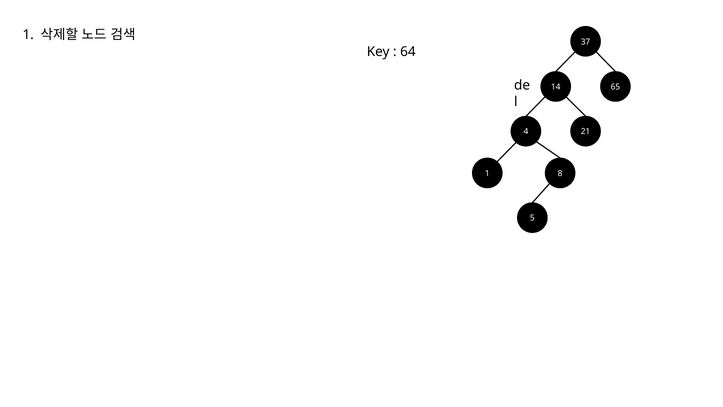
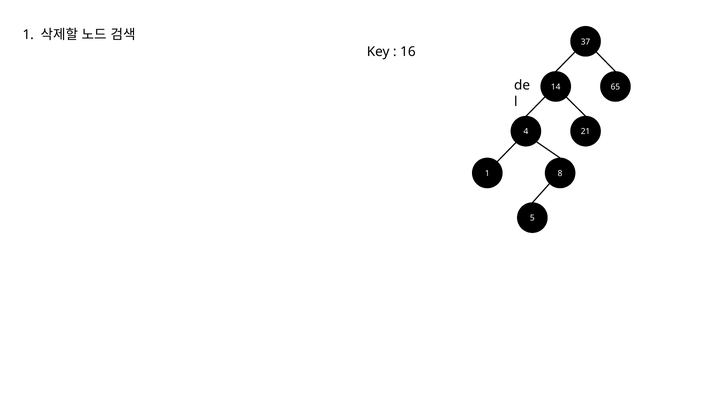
64: 64 -> 16
